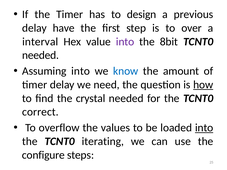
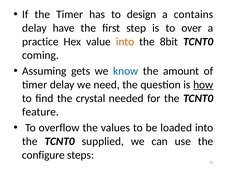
previous: previous -> contains
interval: interval -> practice
into at (125, 42) colour: purple -> orange
needed at (41, 55): needed -> coming
Assuming into: into -> gets
correct: correct -> feature
into at (204, 128) underline: present -> none
iterating: iterating -> supplied
